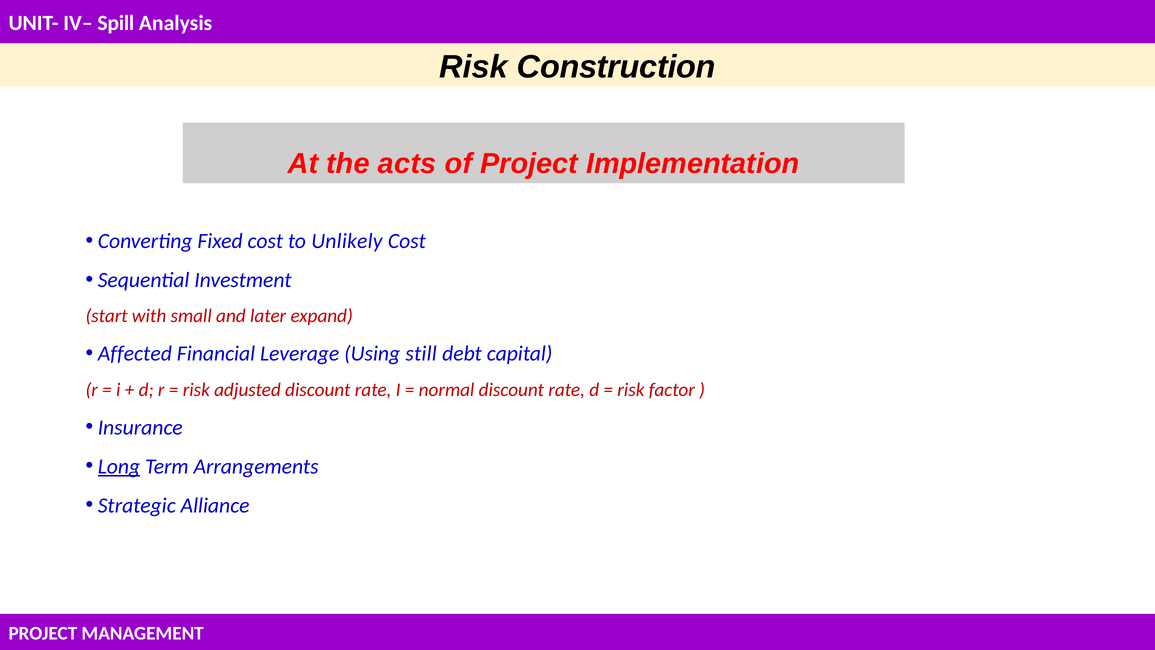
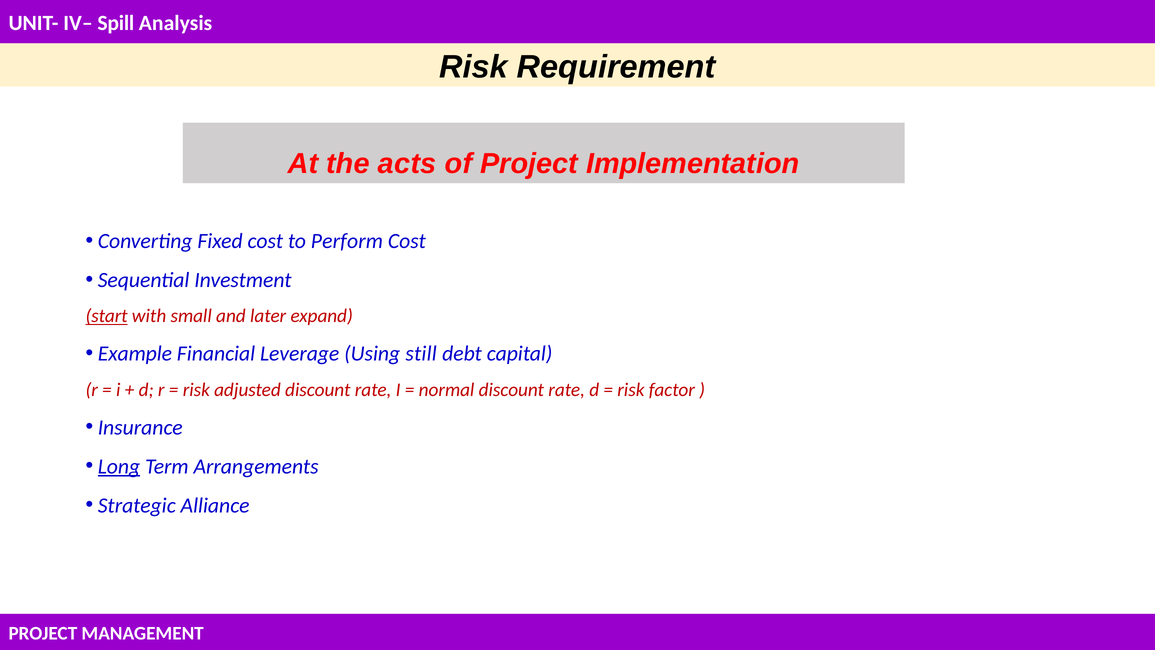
Construction: Construction -> Requirement
Unlikely: Unlikely -> Perform
start underline: none -> present
Affected: Affected -> Example
